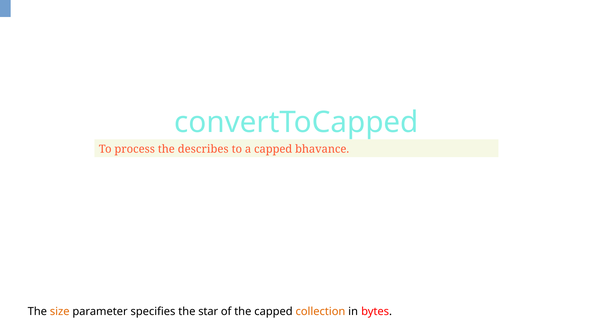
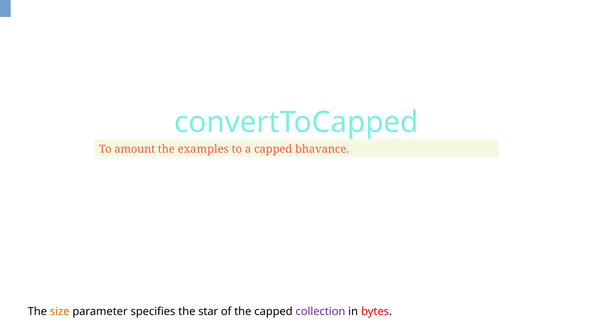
process: process -> amount
describes: describes -> examples
collection colour: orange -> purple
